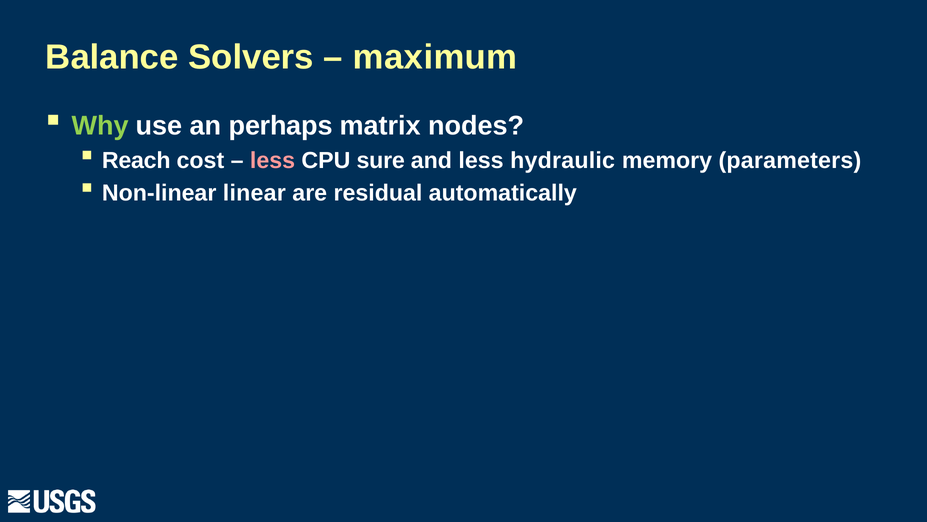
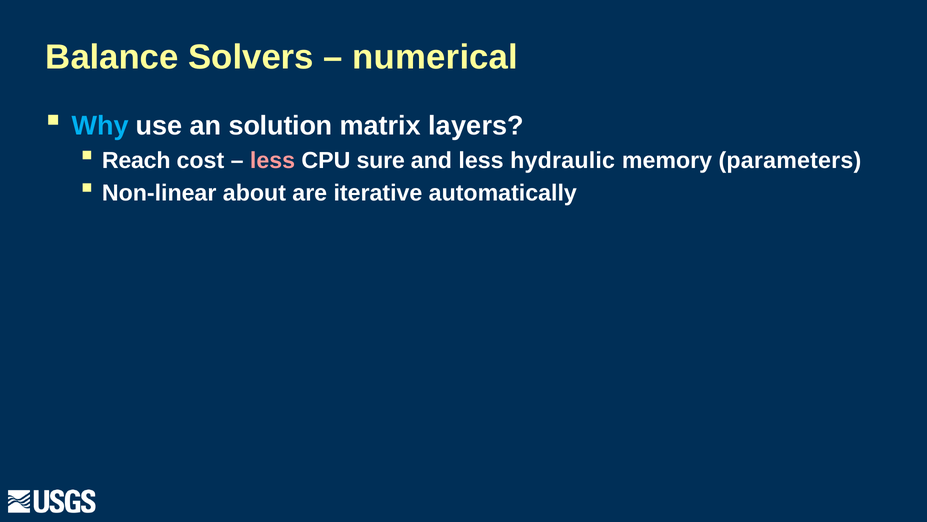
maximum: maximum -> numerical
Why colour: light green -> light blue
perhaps: perhaps -> solution
nodes: nodes -> layers
linear: linear -> about
residual: residual -> iterative
